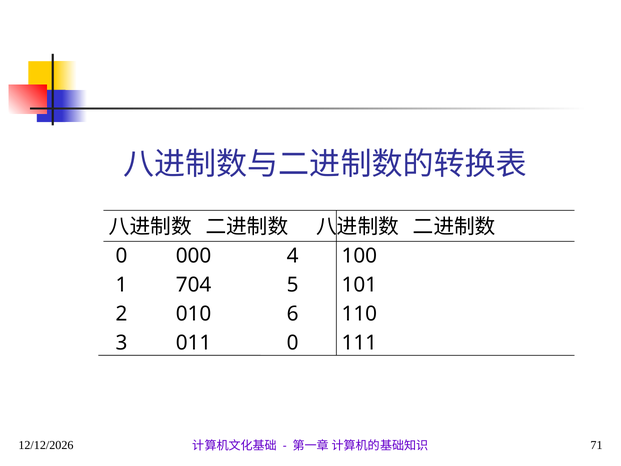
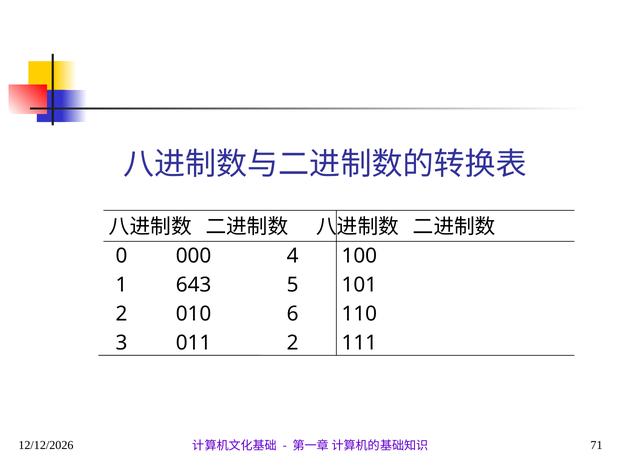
704: 704 -> 643
011 0: 0 -> 2
